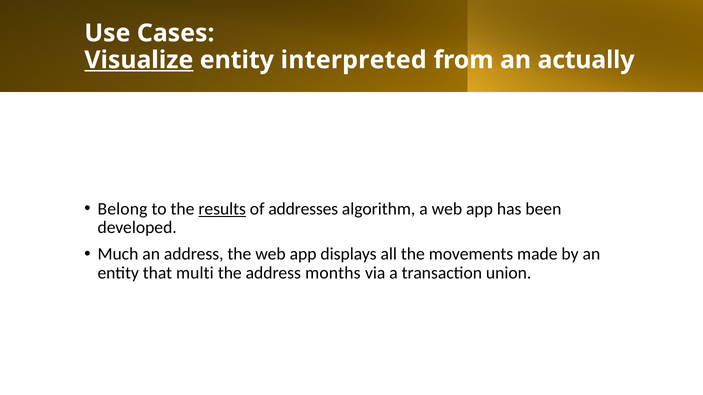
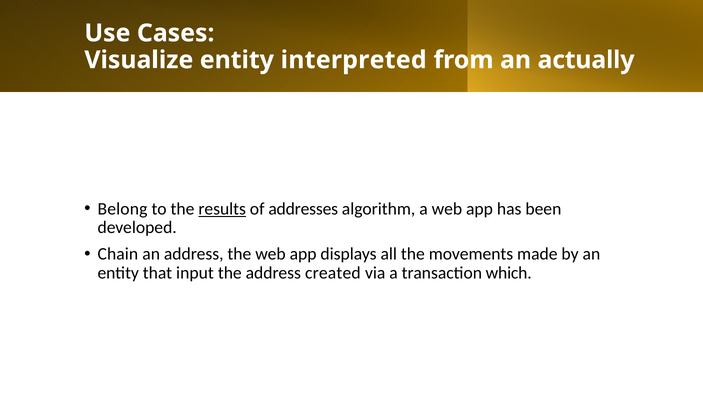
Visualize underline: present -> none
Much: Much -> Chain
multi: multi -> input
months: months -> created
union: union -> which
